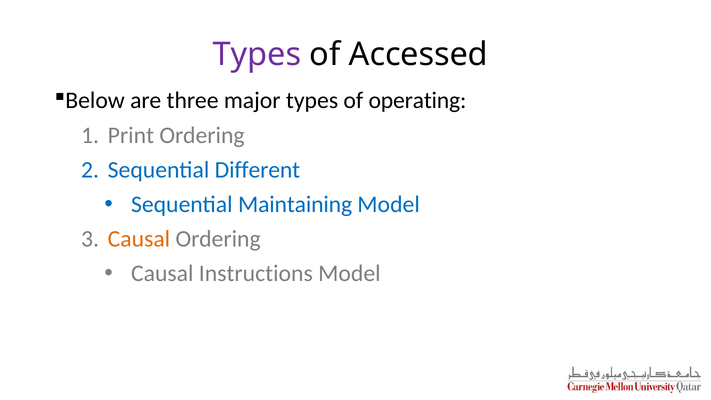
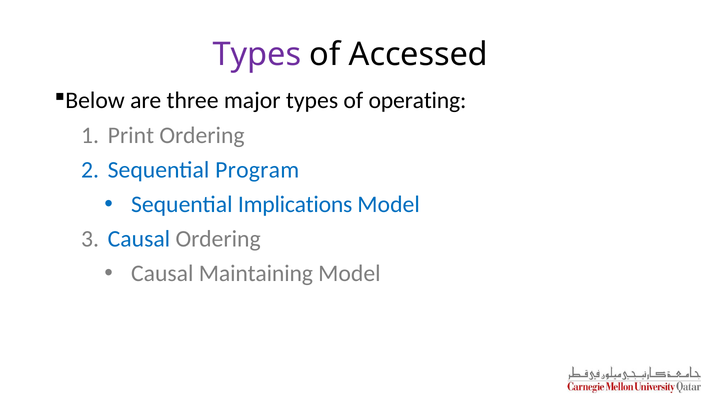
Different: Different -> Program
Maintaining: Maintaining -> Implications
Causal at (139, 239) colour: orange -> blue
Instructions: Instructions -> Maintaining
